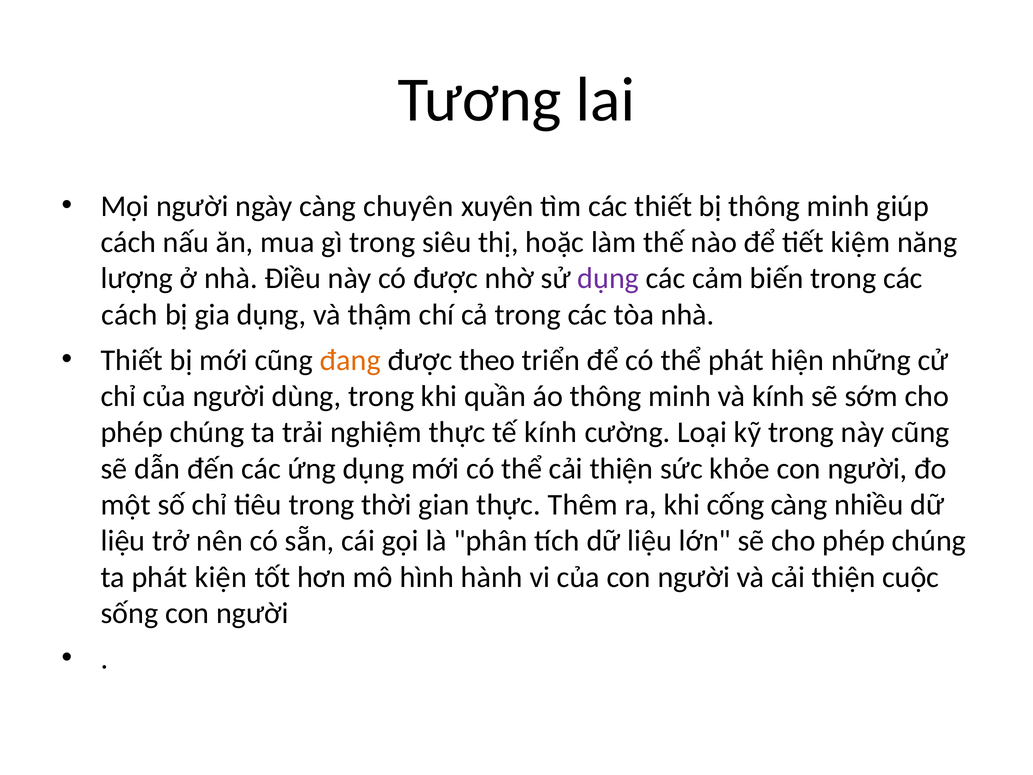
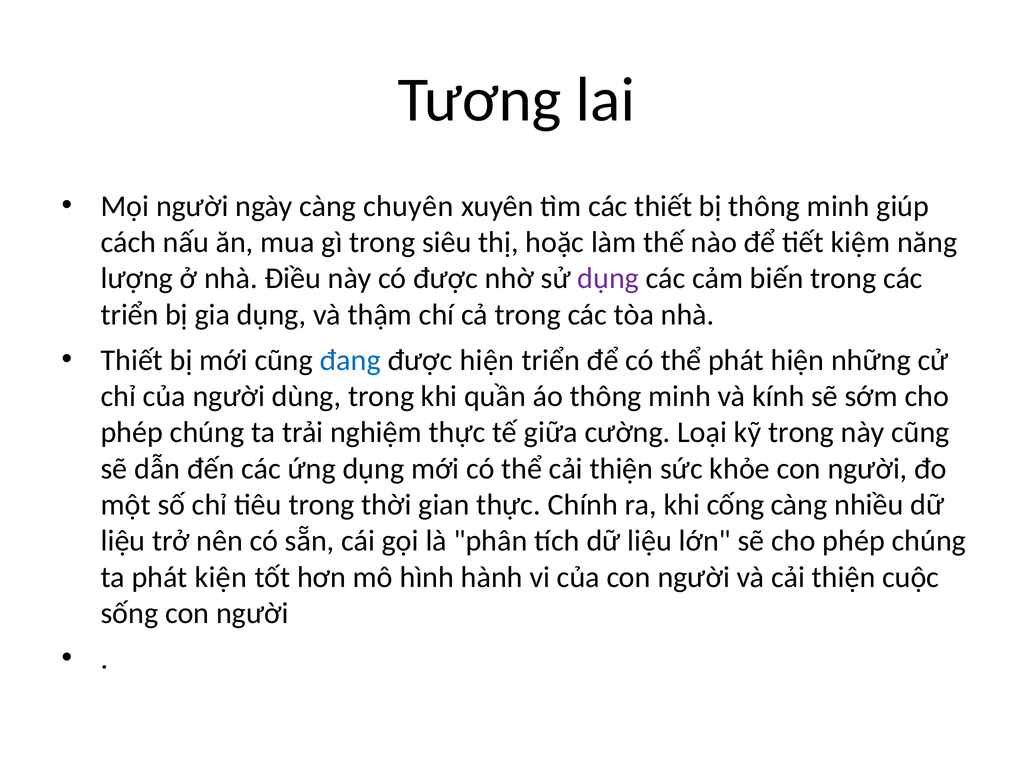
cách at (129, 315): cách -> triển
đang colour: orange -> blue
được theo: theo -> hiện
tế kính: kính -> giữa
Thêm: Thêm -> Chính
